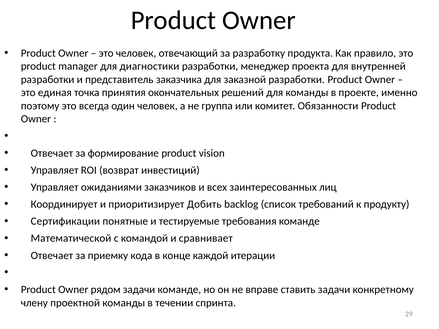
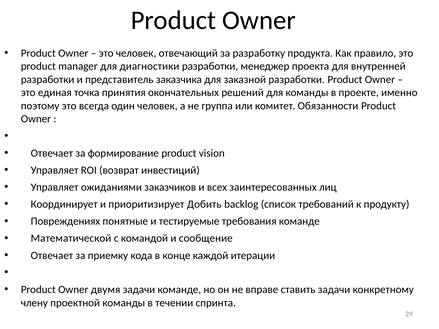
Сертификации: Сертификации -> Повреждениях
сравнивает: сравнивает -> сообщение
рядом: рядом -> двумя
